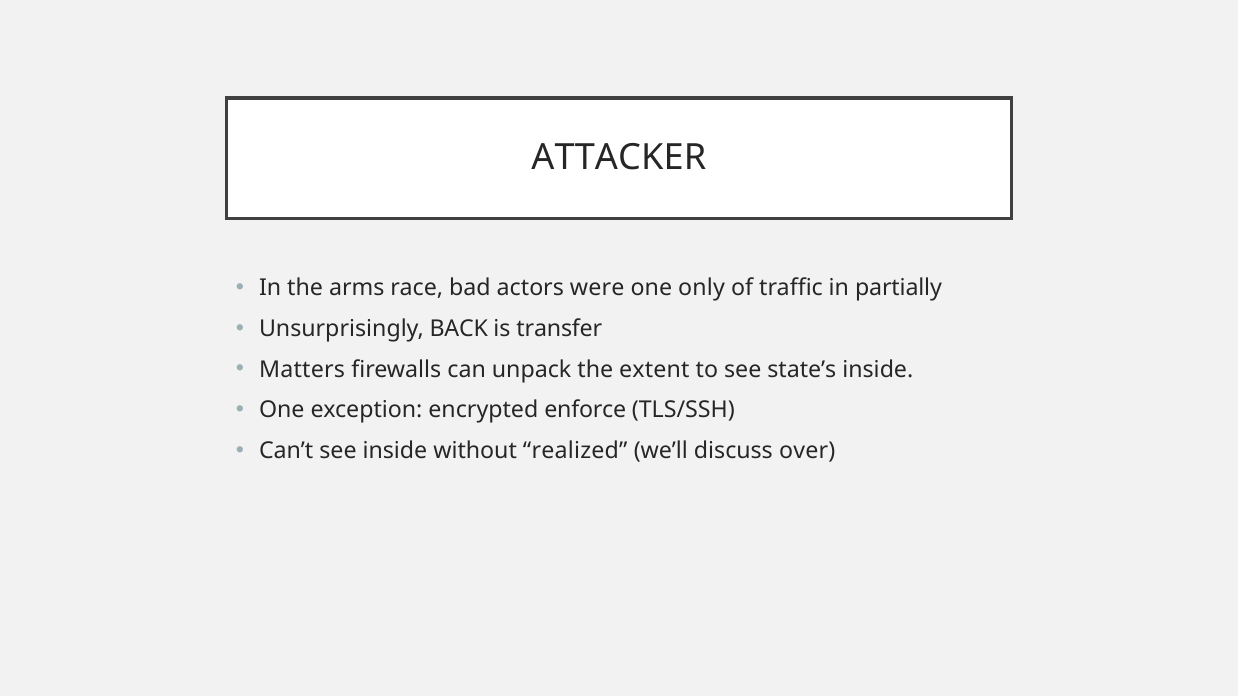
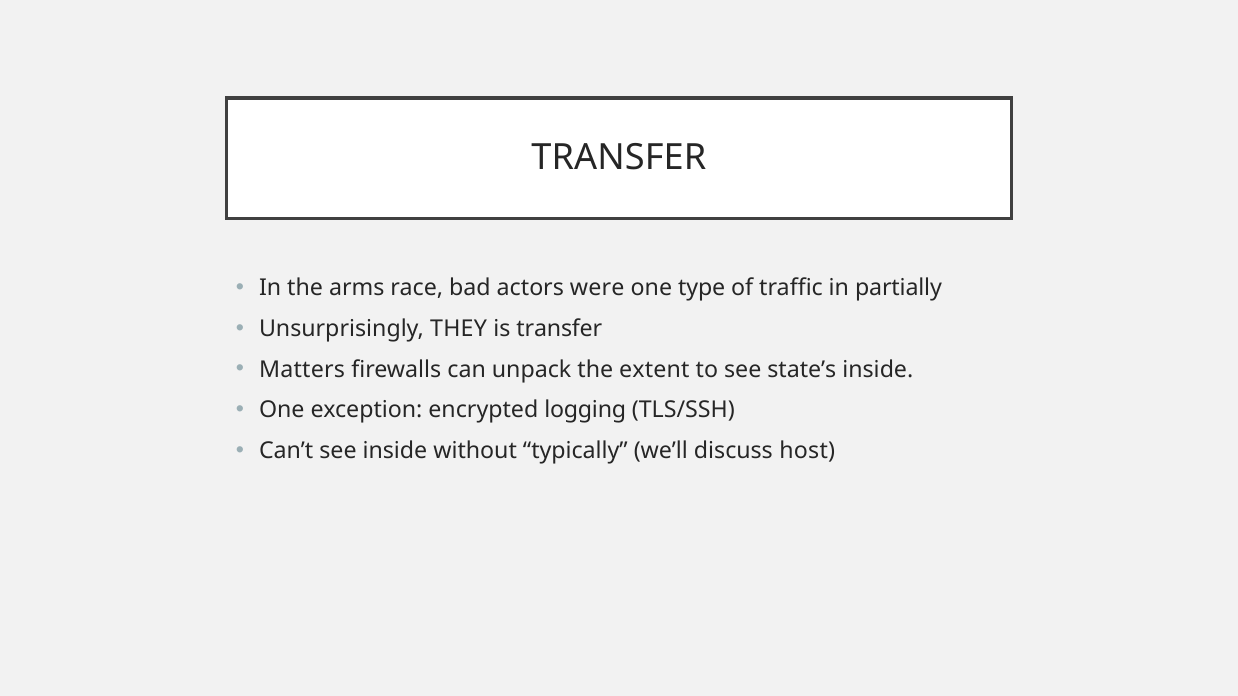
ATTACKER at (619, 158): ATTACKER -> TRANSFER
only: only -> type
BACK: BACK -> THEY
enforce: enforce -> logging
realized: realized -> typically
over: over -> host
